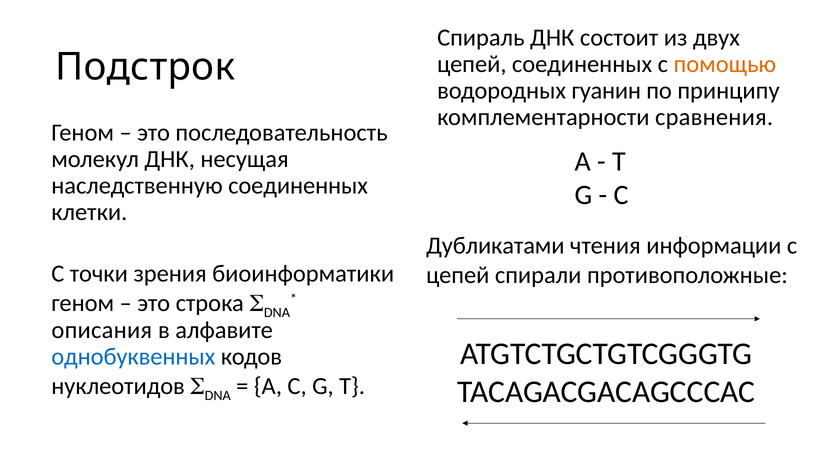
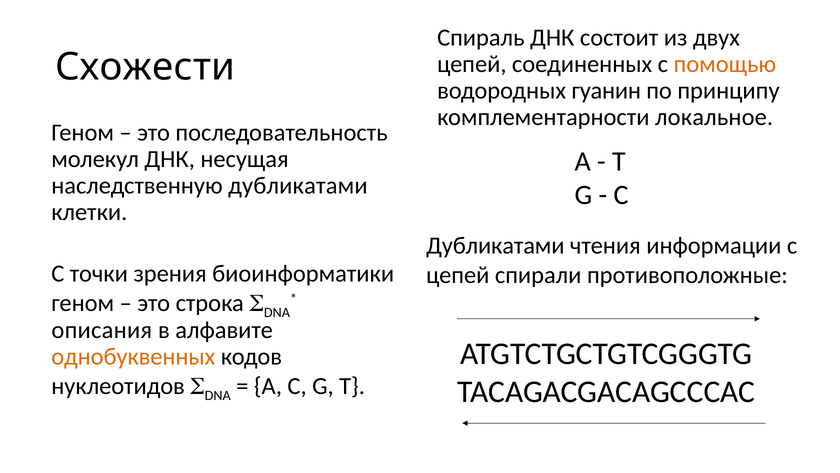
Подстрок: Подстрок -> Схожести
сравнения: сравнения -> локальное
наследственную соединенных: соединенных -> дубликатами
однобуквенных colour: blue -> orange
